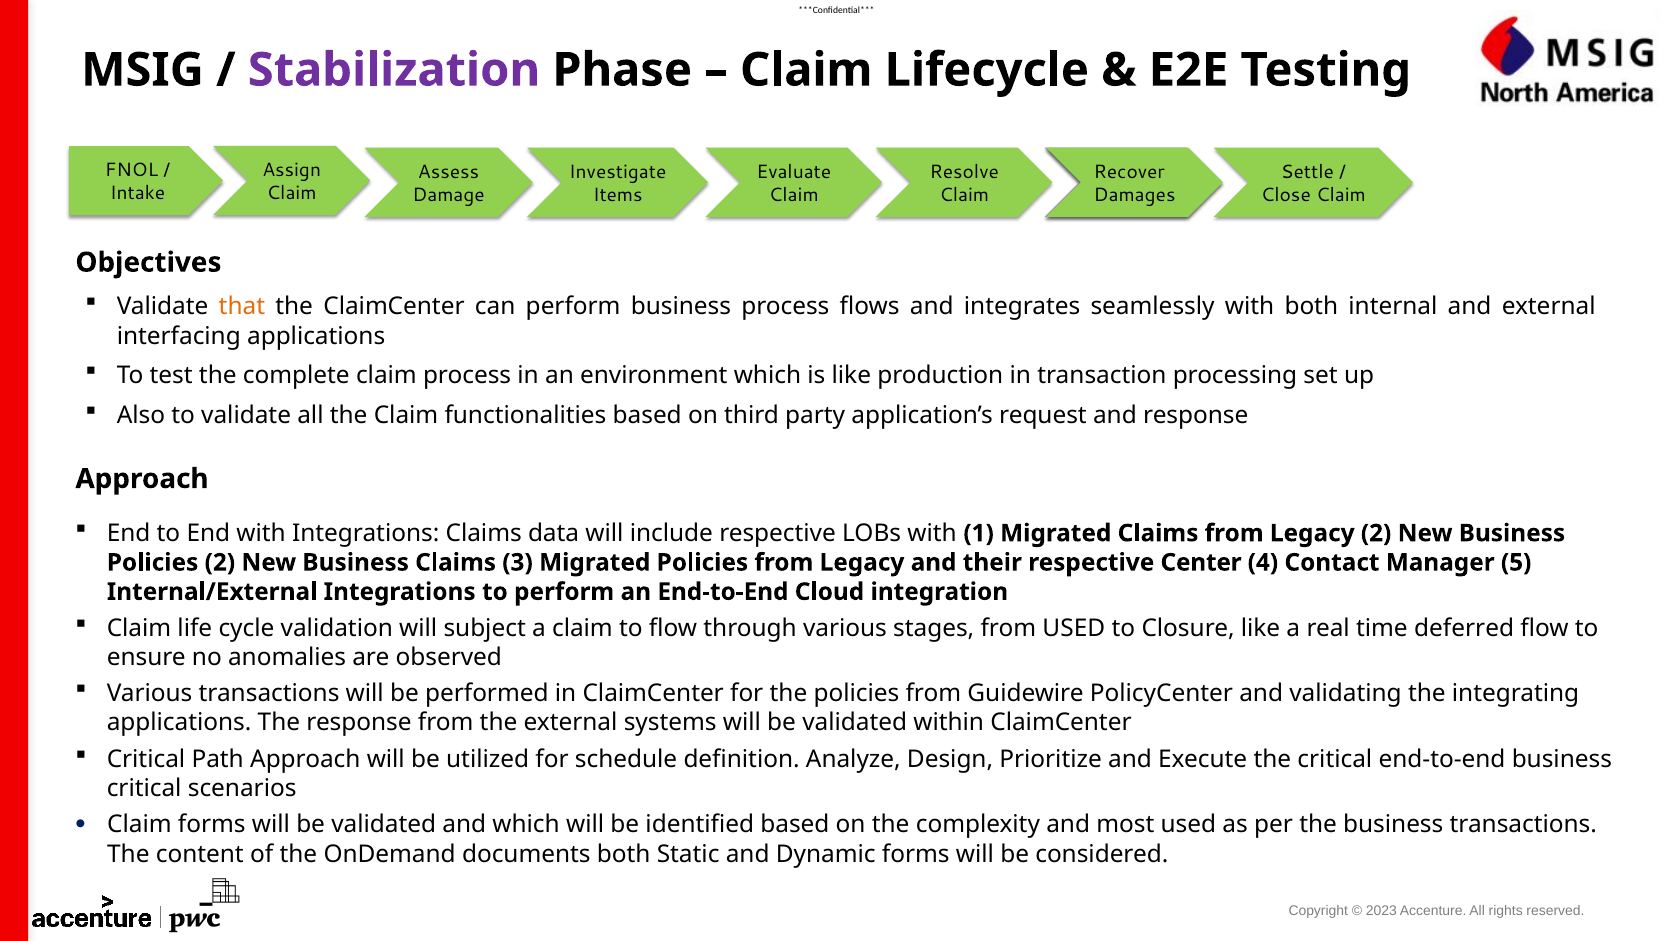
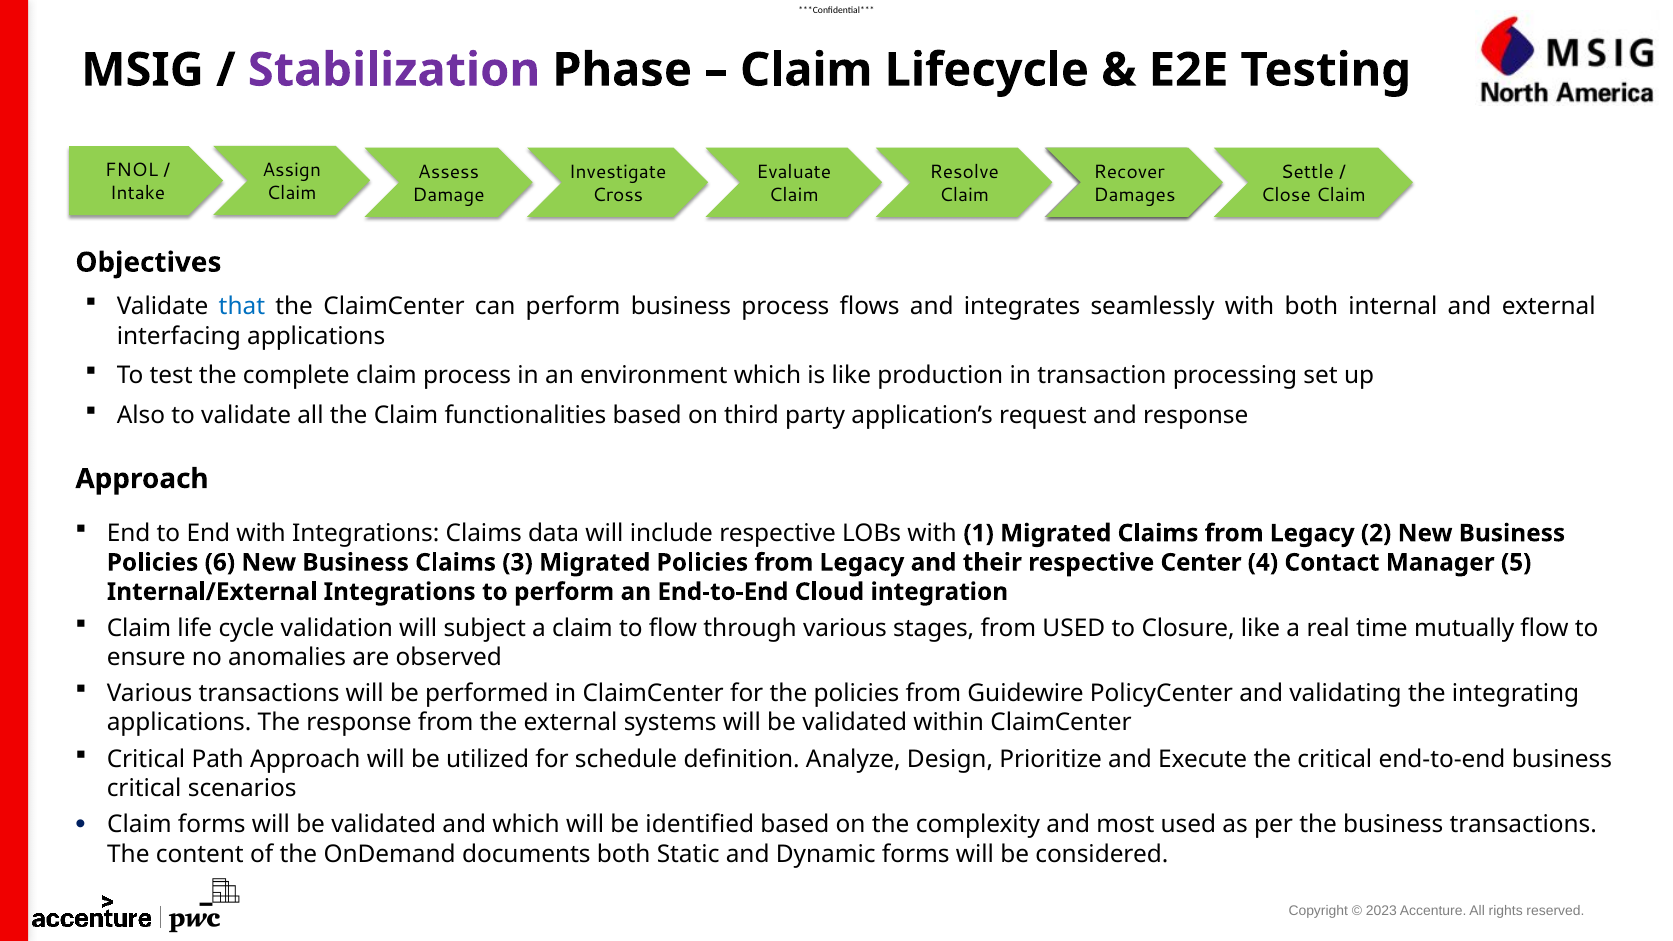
Items: Items -> Cross
that colour: orange -> blue
Policies 2: 2 -> 6
deferred: deferred -> mutually
